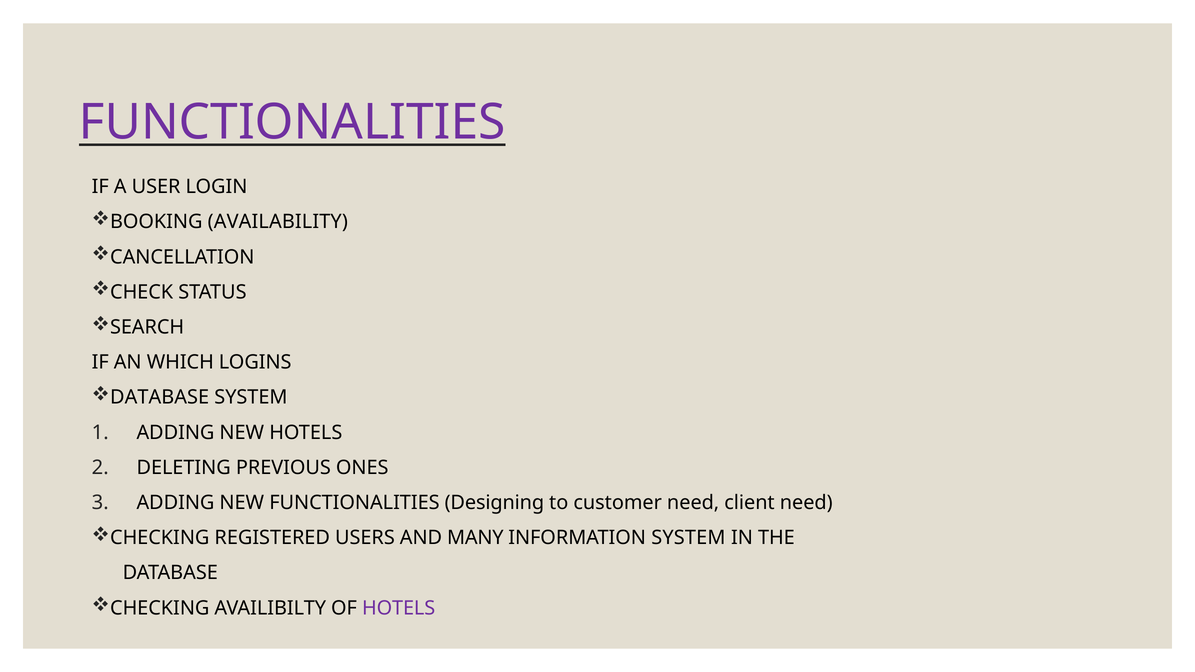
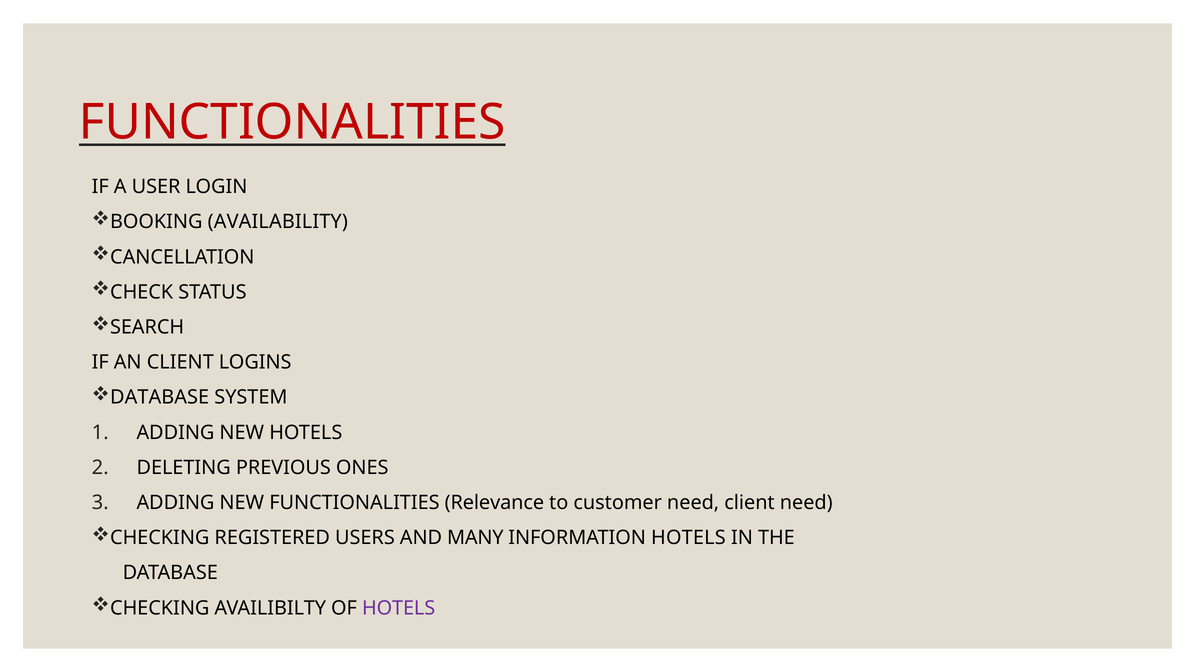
FUNCTIONALITIES at (292, 122) colour: purple -> red
AN WHICH: WHICH -> CLIENT
Designing: Designing -> Relevance
INFORMATION SYSTEM: SYSTEM -> HOTELS
